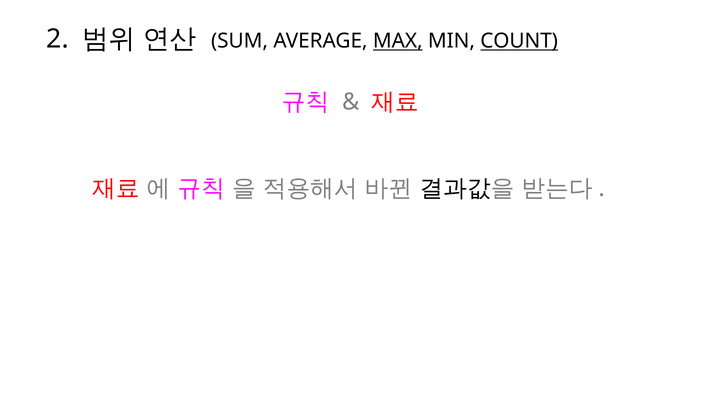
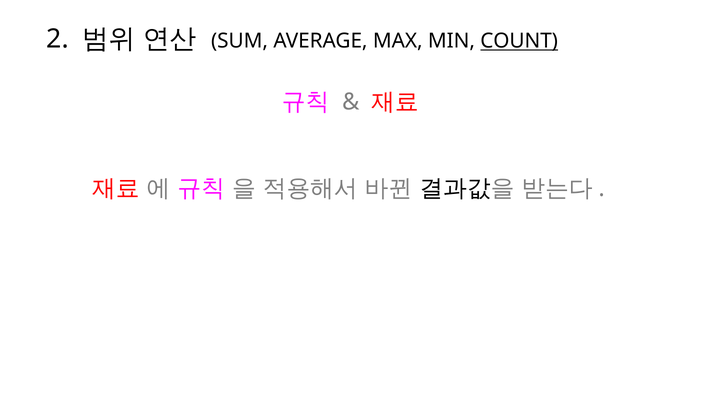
MAX underline: present -> none
